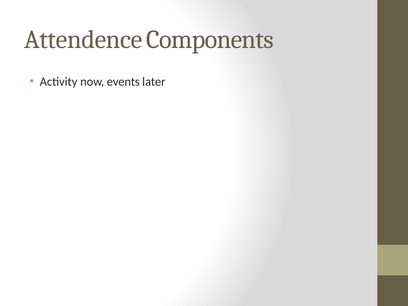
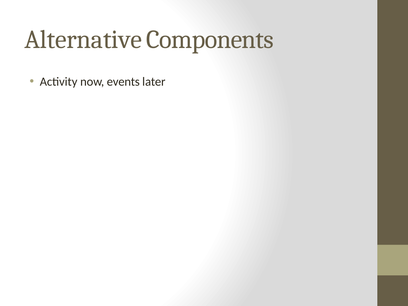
Attendence: Attendence -> Alternative
